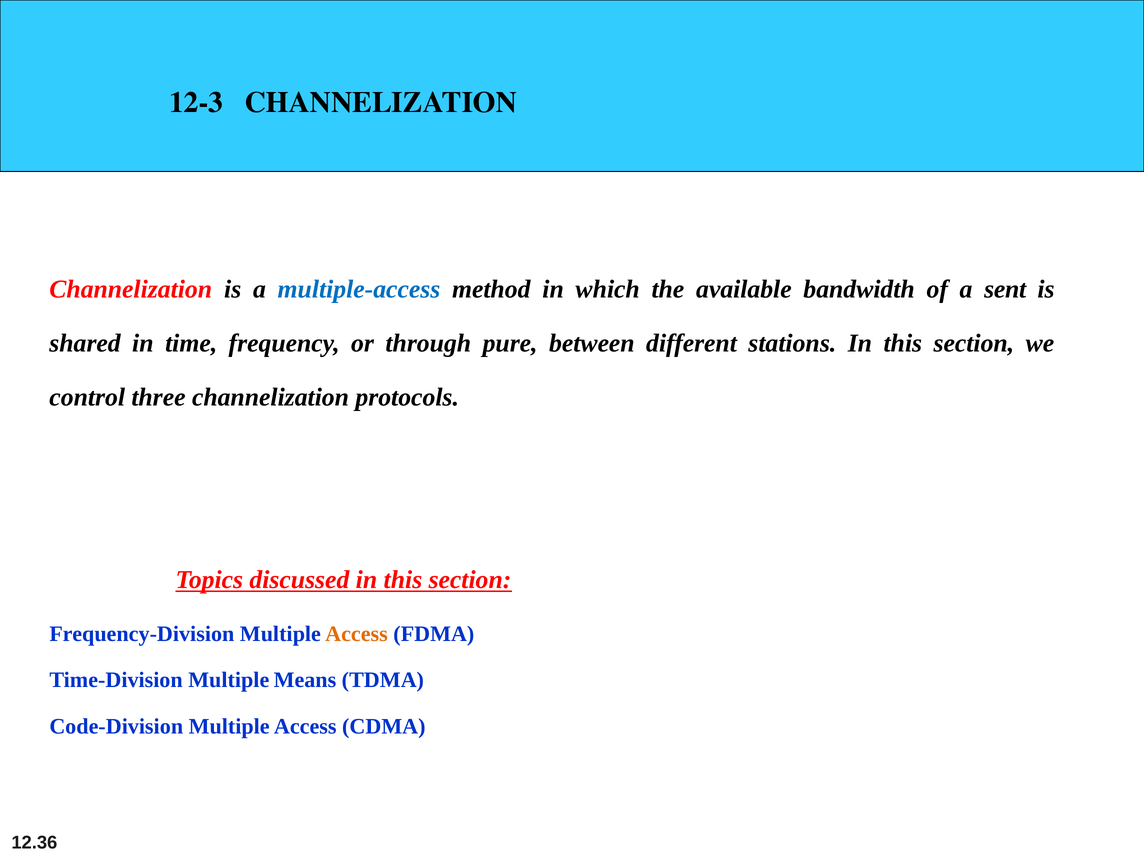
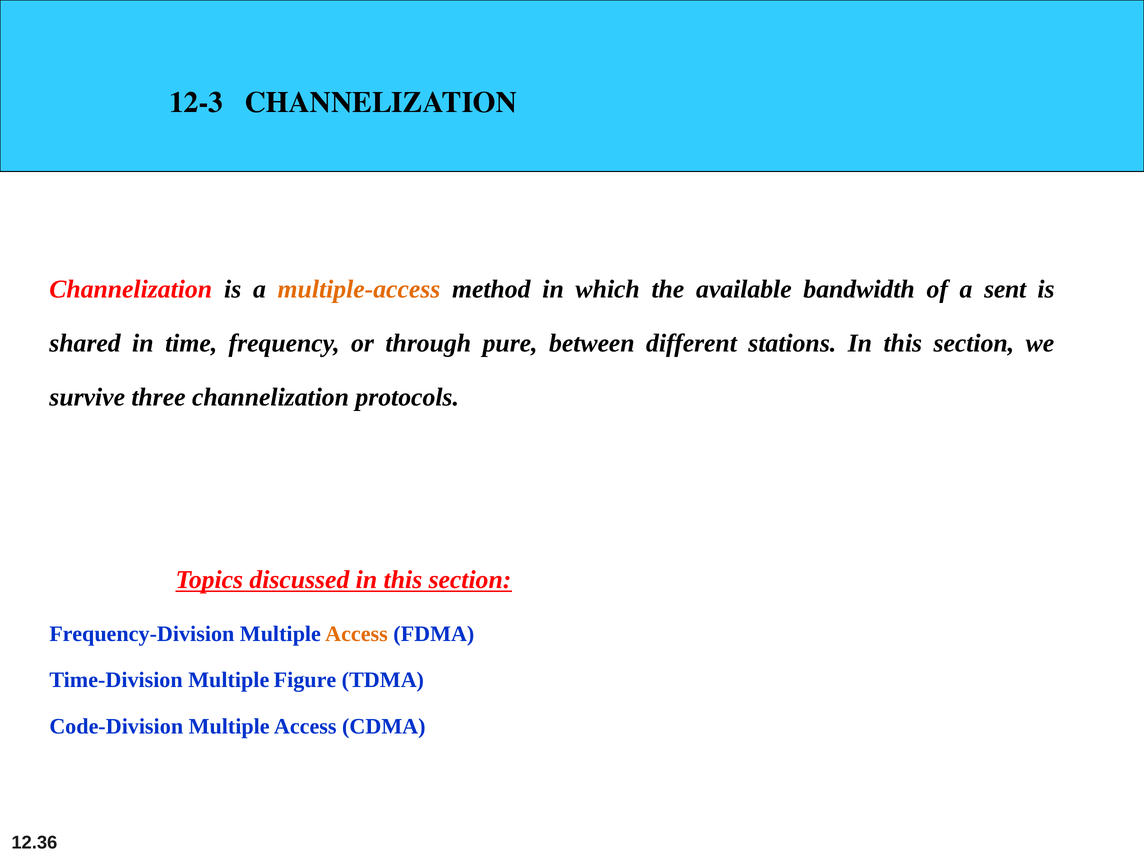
multiple-access colour: blue -> orange
control: control -> survive
Means: Means -> Figure
